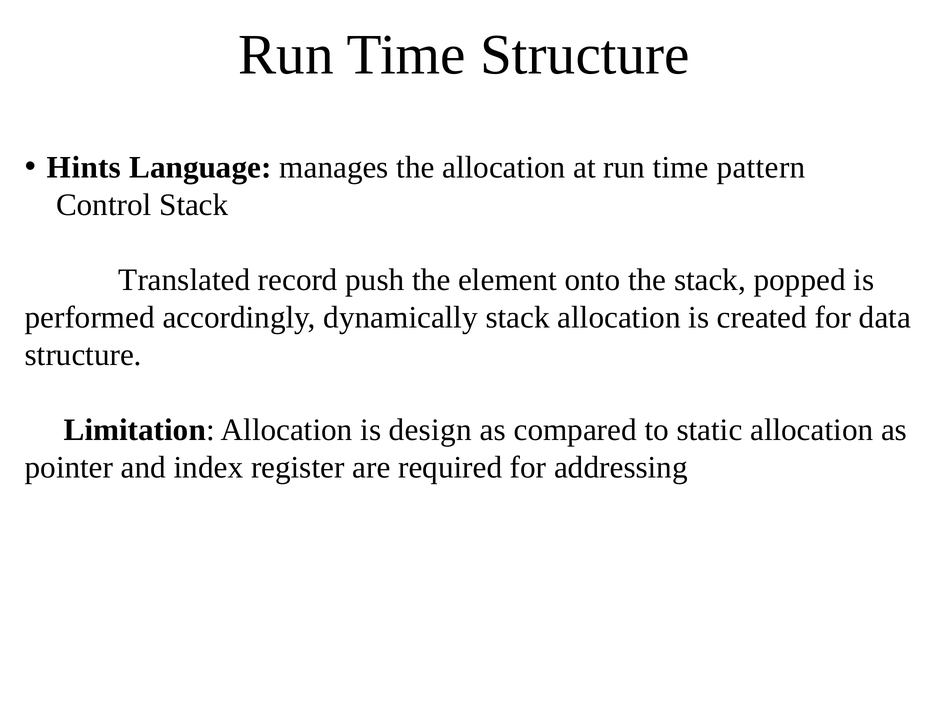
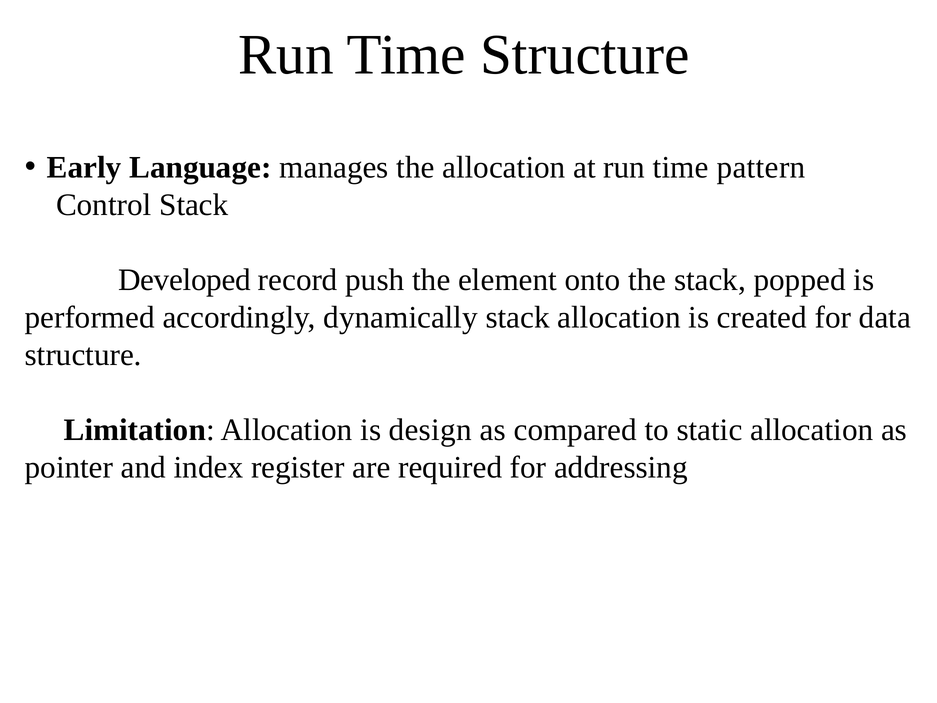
Hints: Hints -> Early
Translated: Translated -> Developed
